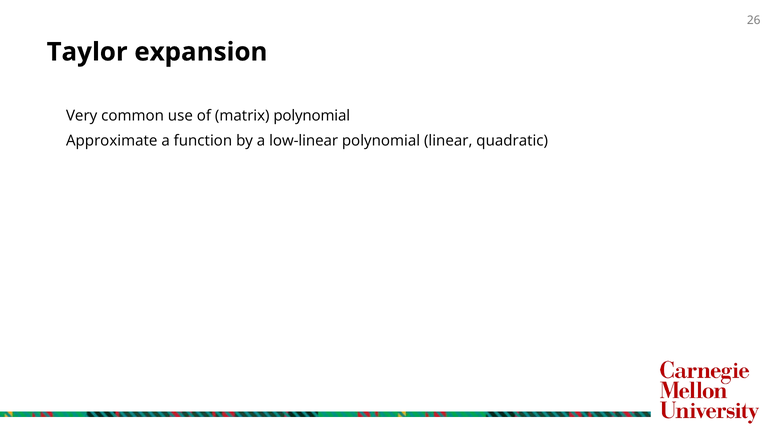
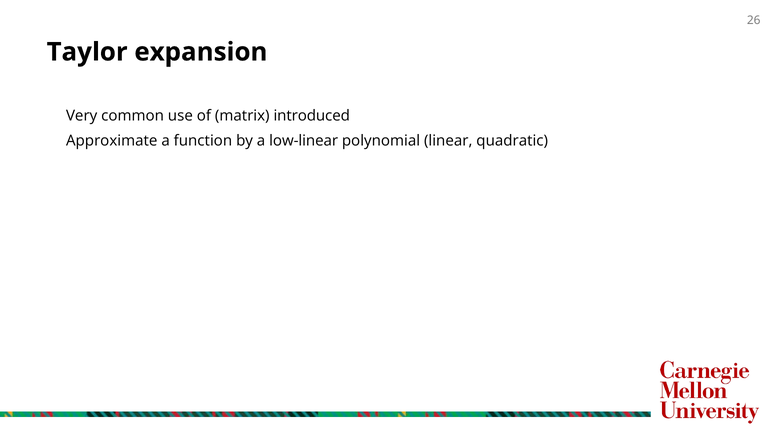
matrix polynomial: polynomial -> introduced
